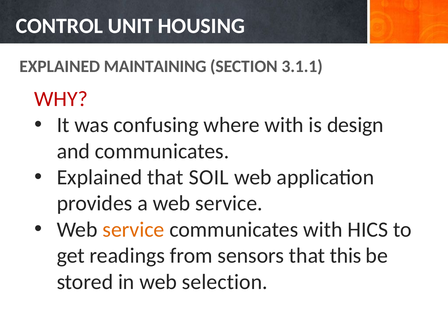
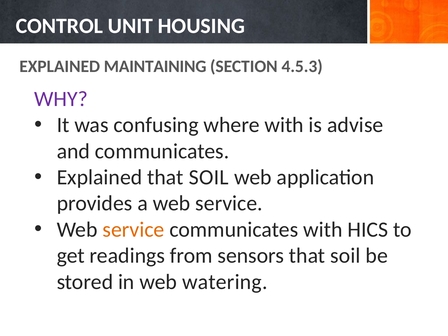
3.1.1: 3.1.1 -> 4.5.3
WHY colour: red -> purple
design: design -> advise
sensors that this: this -> soil
selection: selection -> watering
